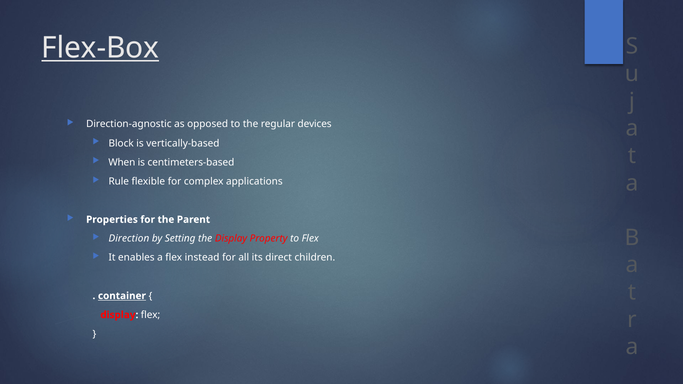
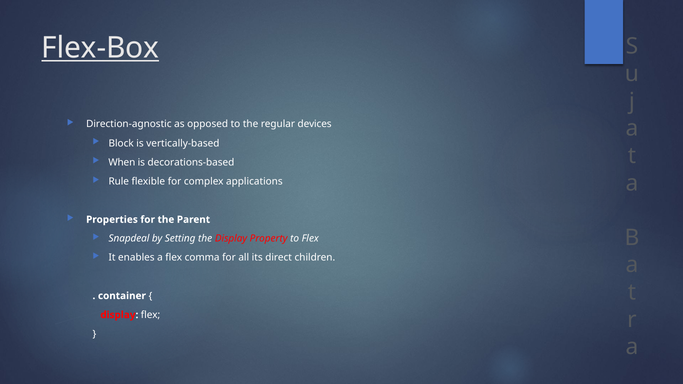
centimeters-based: centimeters-based -> decorations-based
Direction: Direction -> Snapdeal
instead: instead -> comma
container underline: present -> none
